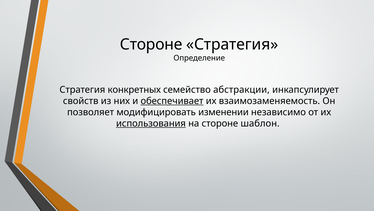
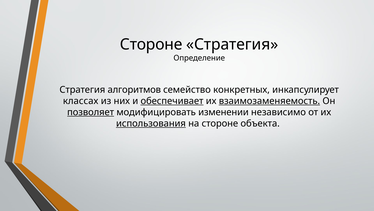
конкретных: конкретных -> алгоритмов
абстракции: абстракции -> конкретных
свойств: свойств -> классах
взаимозаменяемость underline: none -> present
позволяет underline: none -> present
шаблон: шаблон -> объекта
